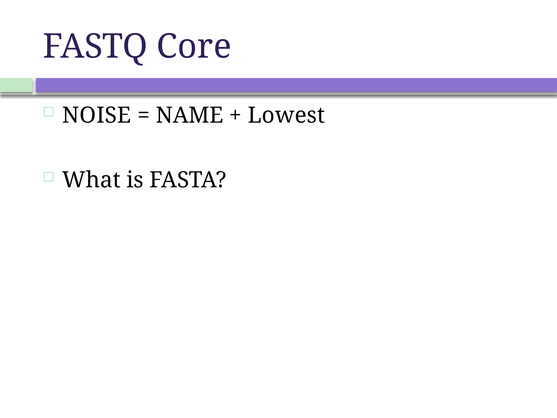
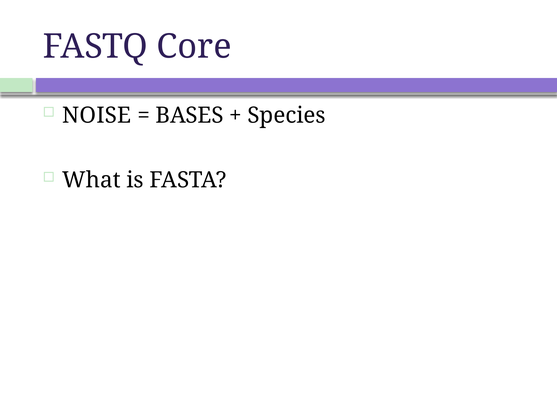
NAME: NAME -> BASES
Lowest: Lowest -> Species
